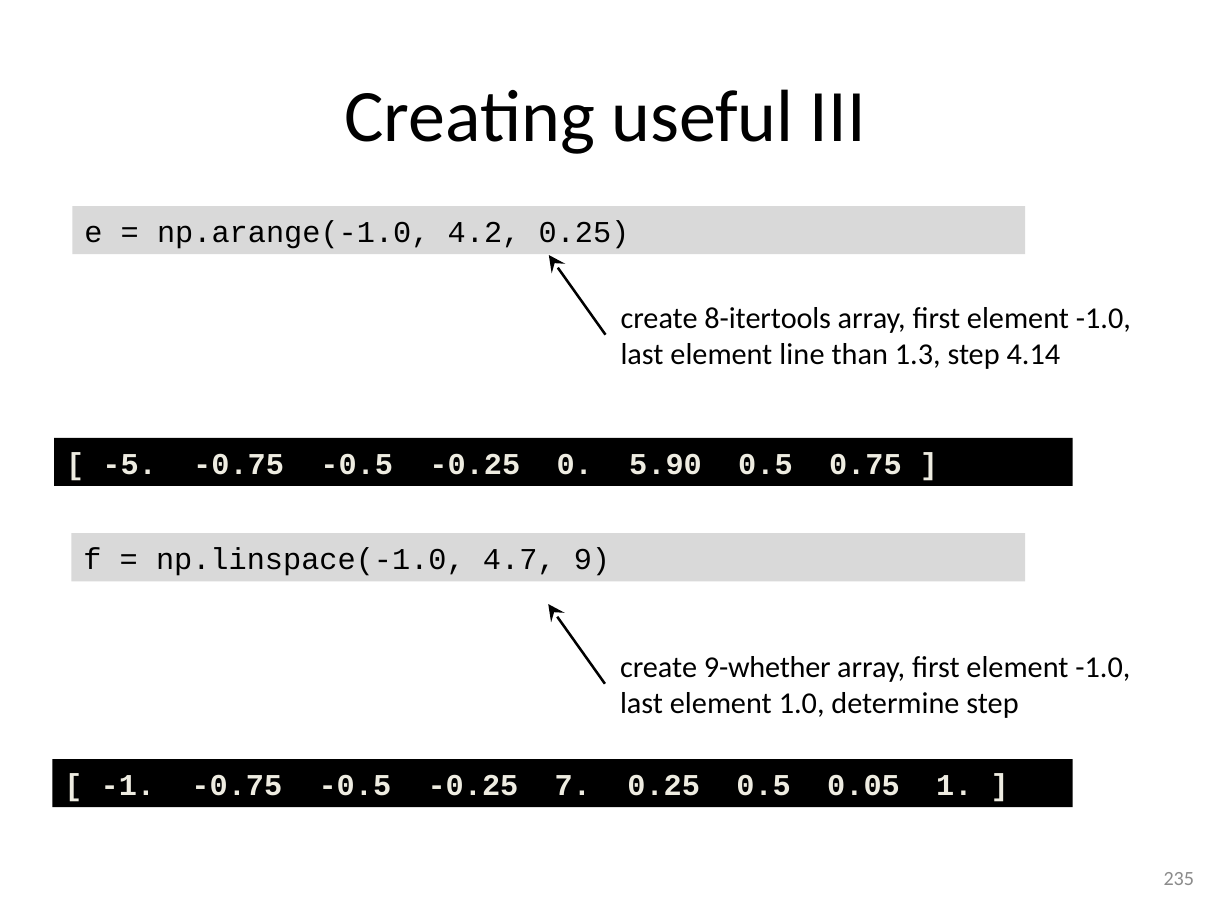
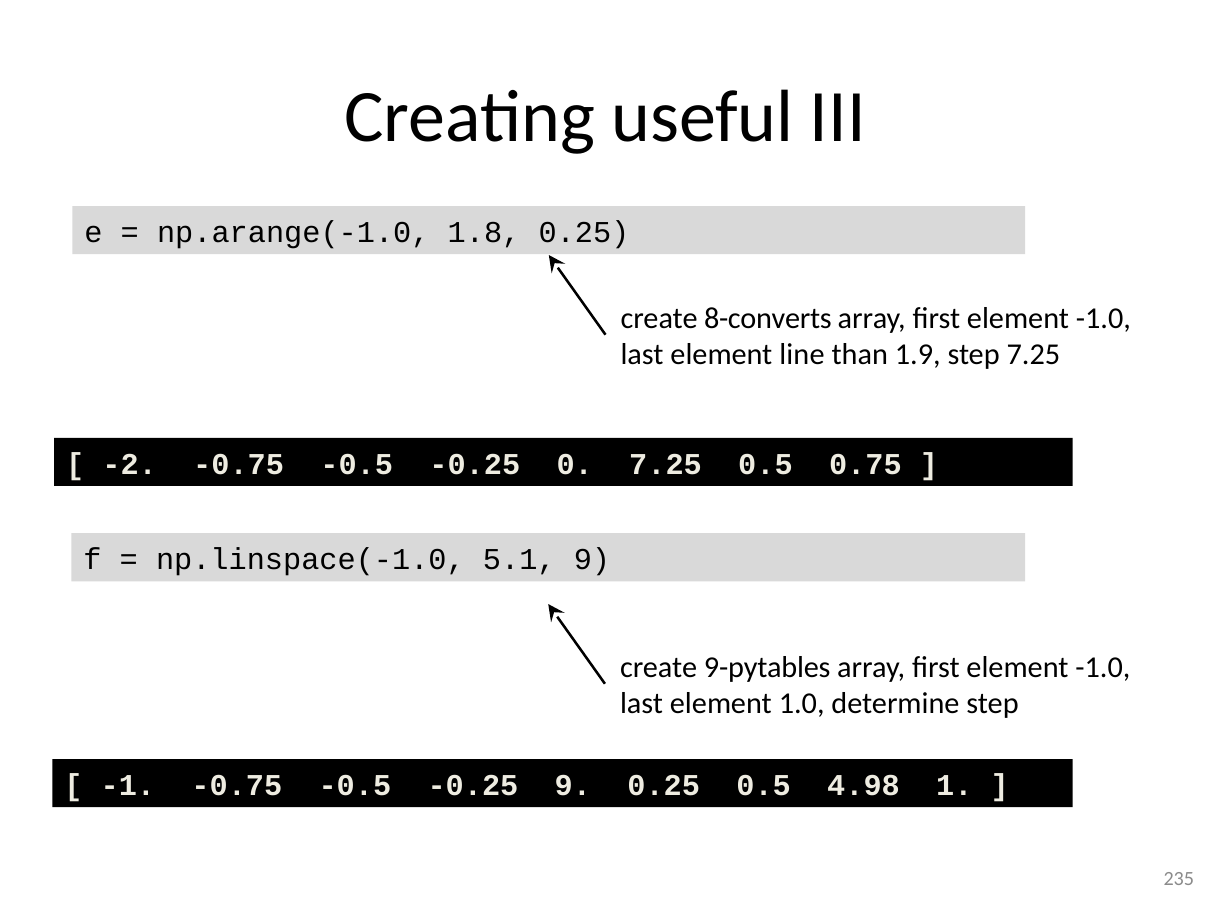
4.2: 4.2 -> 1.8
8-itertools: 8-itertools -> 8-converts
1.3: 1.3 -> 1.9
step 4.14: 4.14 -> 7.25
-5: -5 -> -2
0 5.90: 5.90 -> 7.25
4.7: 4.7 -> 5.1
9-whether: 9-whether -> 9-pytables
-0.25 7: 7 -> 9
0.05: 0.05 -> 4.98
